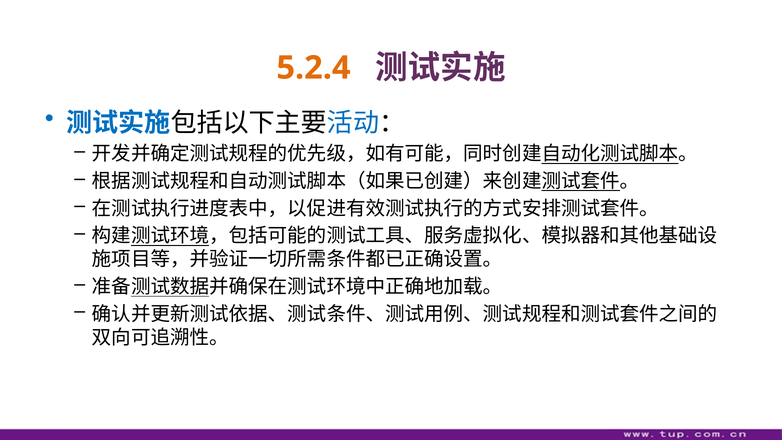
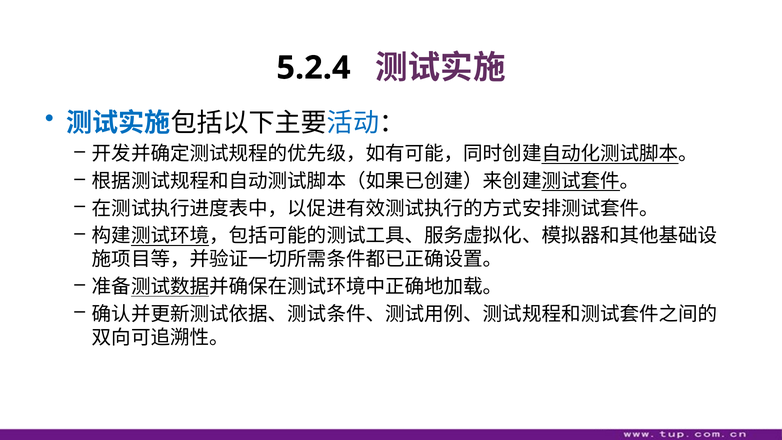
5.2.4 colour: orange -> black
